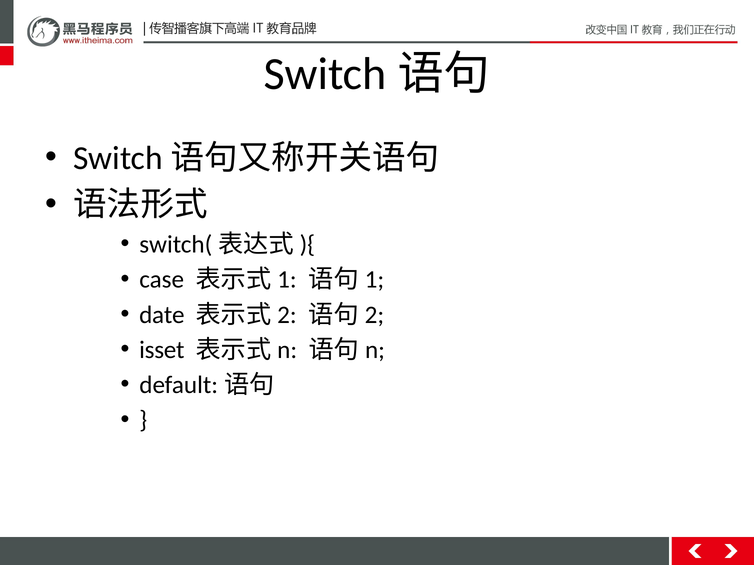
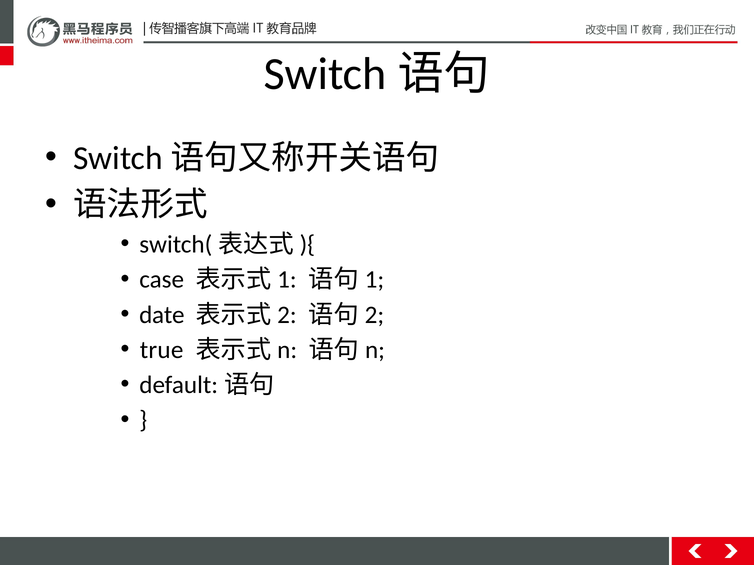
isset: isset -> true
